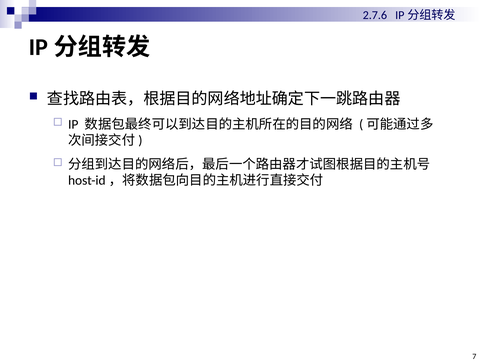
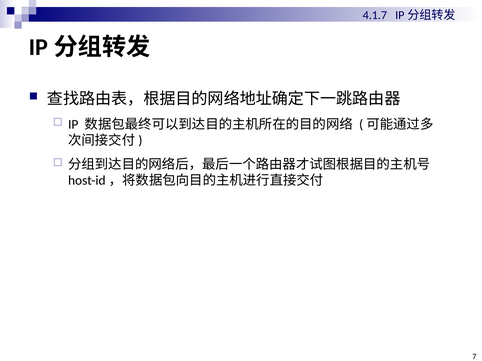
2.7.6: 2.7.6 -> 4.1.7
